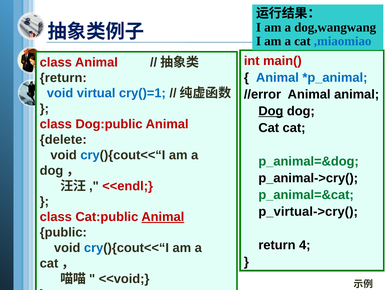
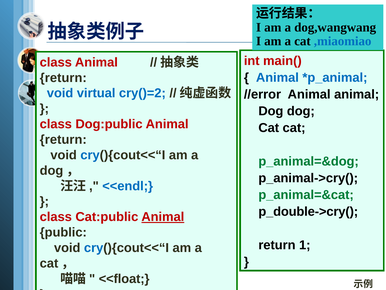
cry()=1: cry()=1 -> cry()=2
Dog at (271, 111) underline: present -> none
delete at (63, 139): delete -> return
<<endl colour: red -> blue
p_virtual->cry(: p_virtual->cry( -> p_double->cry(
4: 4 -> 1
<<void: <<void -> <<float
